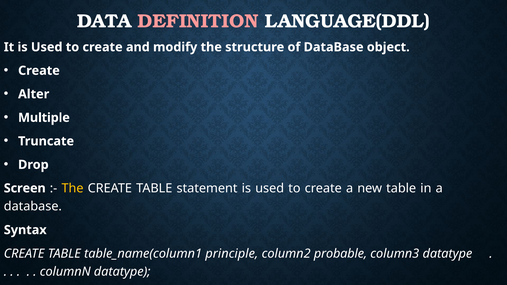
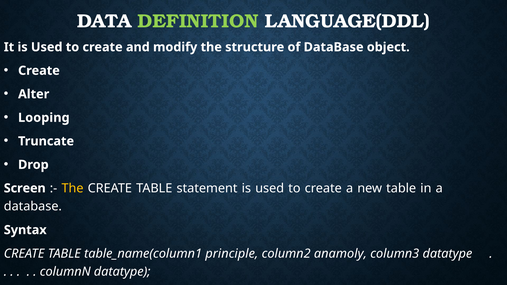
DEFINITION colour: pink -> light green
Multiple: Multiple -> Looping
probable: probable -> anamoly
